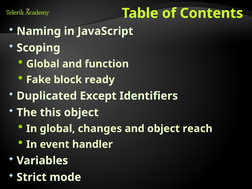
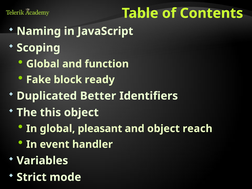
Except: Except -> Better
changes: changes -> pleasant
